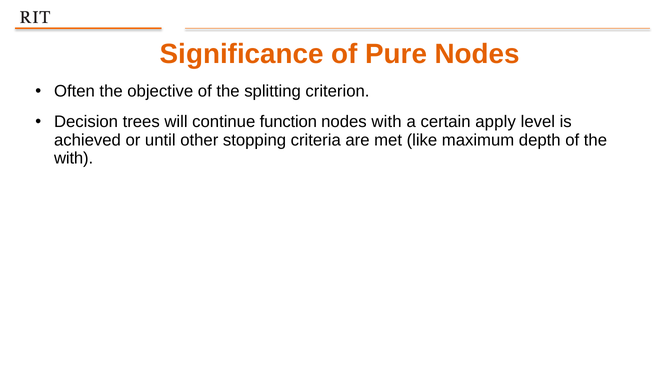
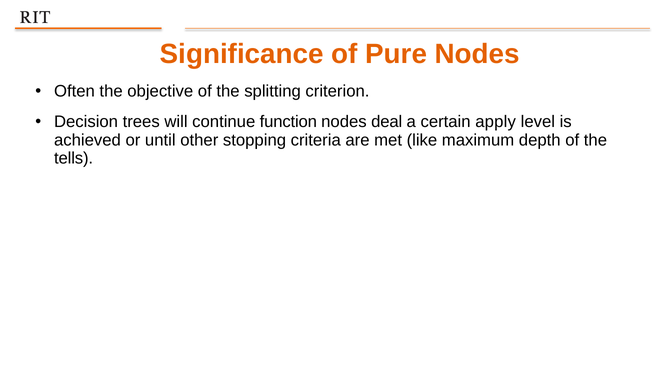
nodes with: with -> deal
with at (74, 158): with -> tells
